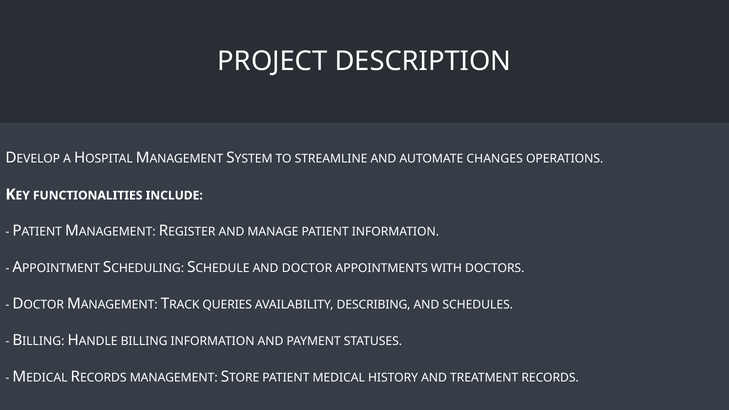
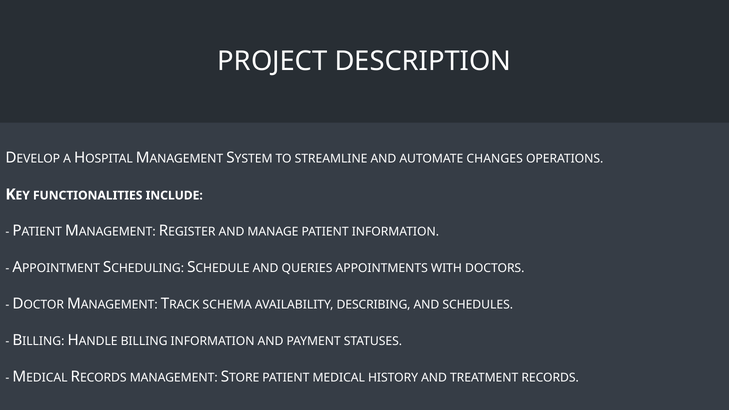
DOCTOR: DOCTOR -> QUERIES
QUERIES: QUERIES -> SCHEMA
